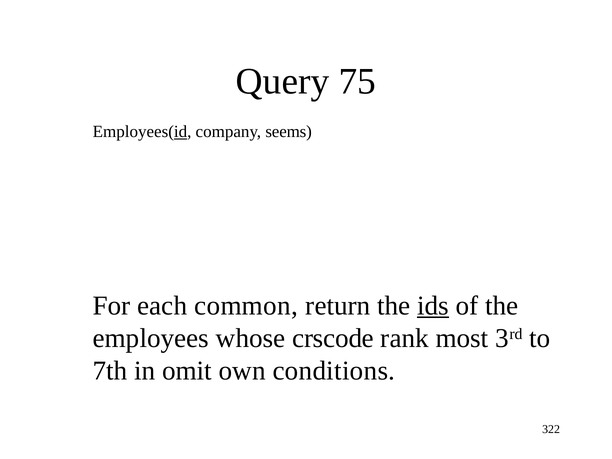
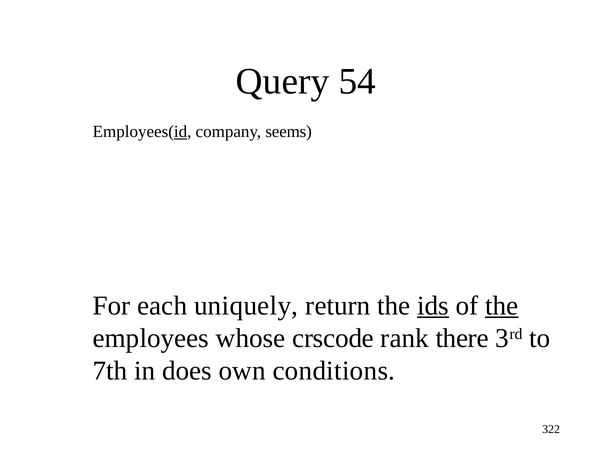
75: 75 -> 54
common: common -> uniquely
the at (502, 306) underline: none -> present
most: most -> there
omit: omit -> does
